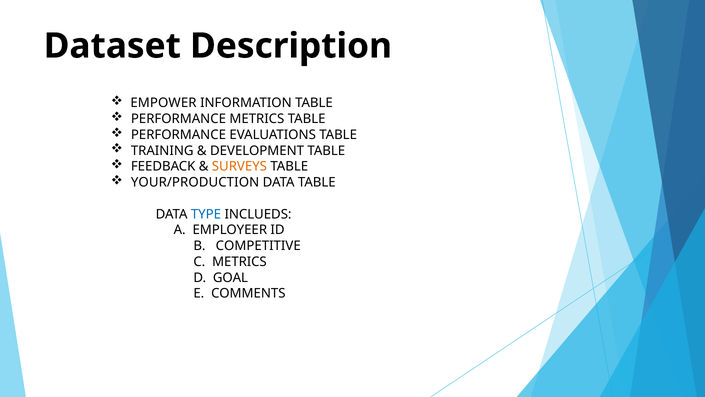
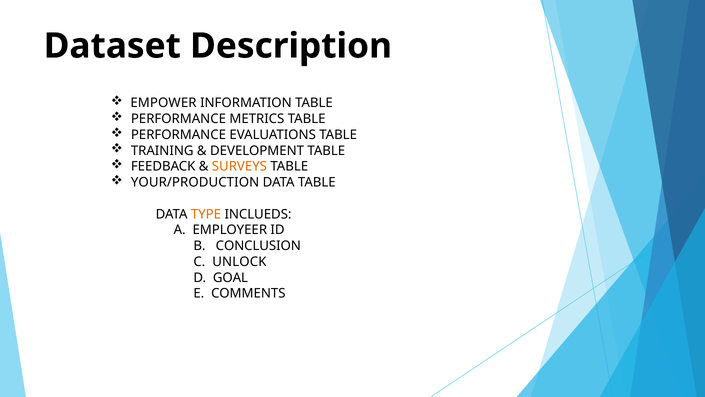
TYPE colour: blue -> orange
COMPETITIVE: COMPETITIVE -> CONCLUSION
C METRICS: METRICS -> UNLOCK
